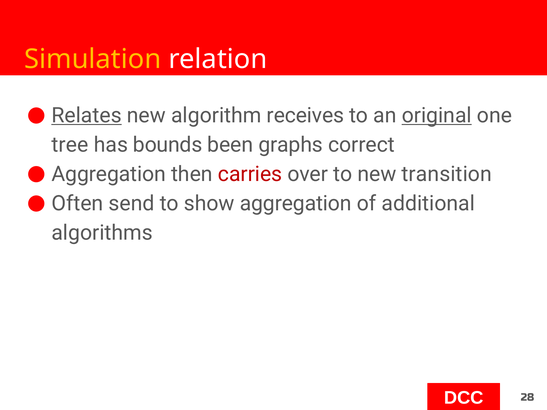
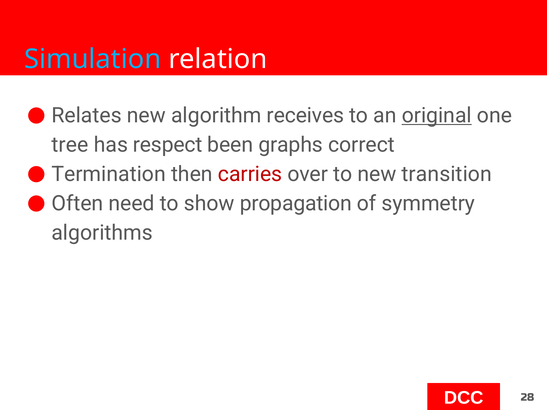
Simulation colour: yellow -> light blue
Relates underline: present -> none
bounds: bounds -> respect
Aggregation at (109, 174): Aggregation -> Termination
send: send -> need
show aggregation: aggregation -> propagation
additional: additional -> symmetry
